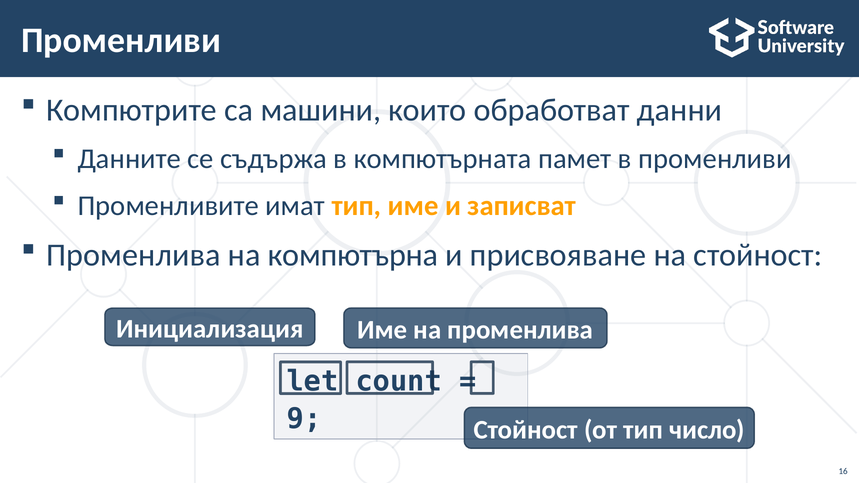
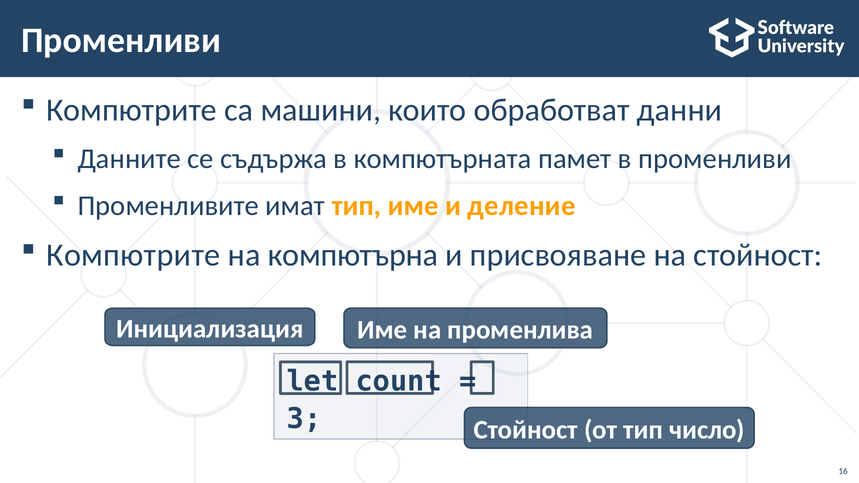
записват: записват -> деление
Променлива at (133, 255): Променлива -> Компютрите
9: 9 -> 3
